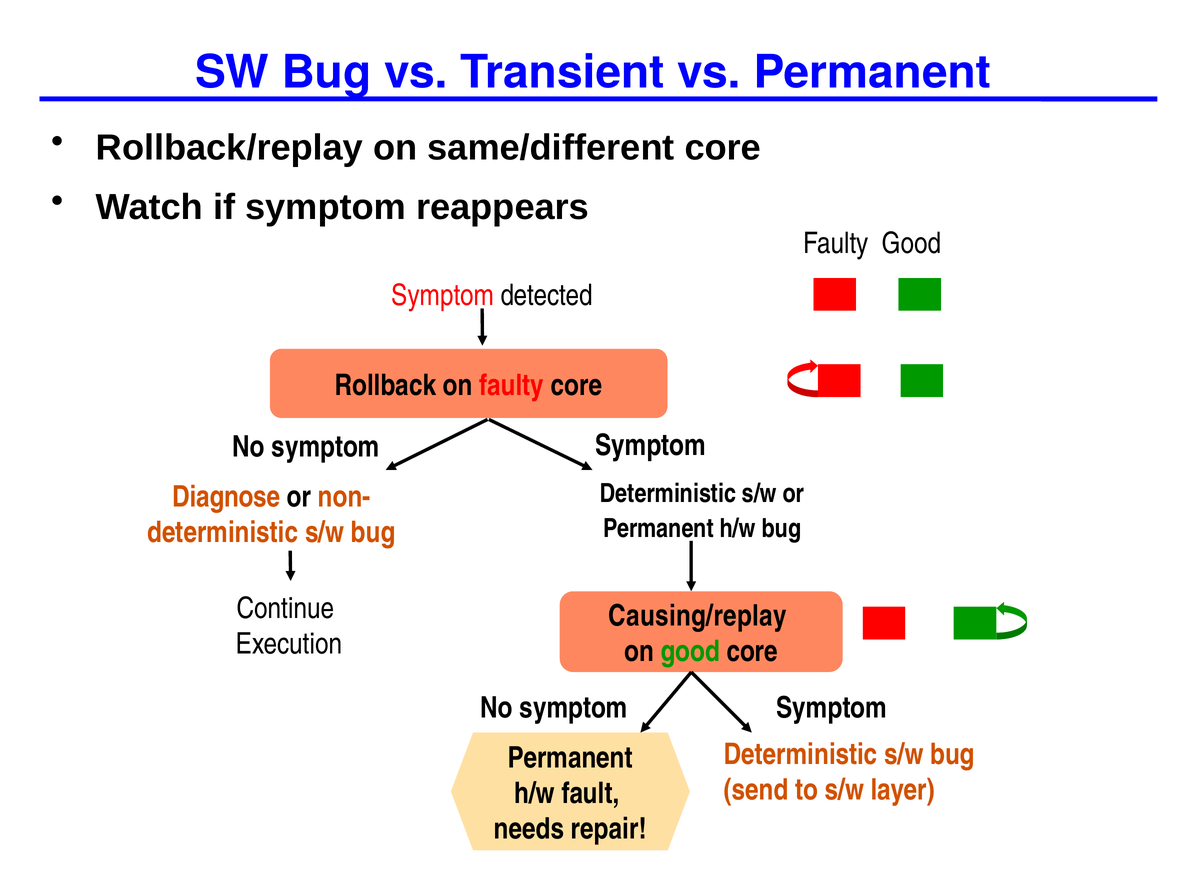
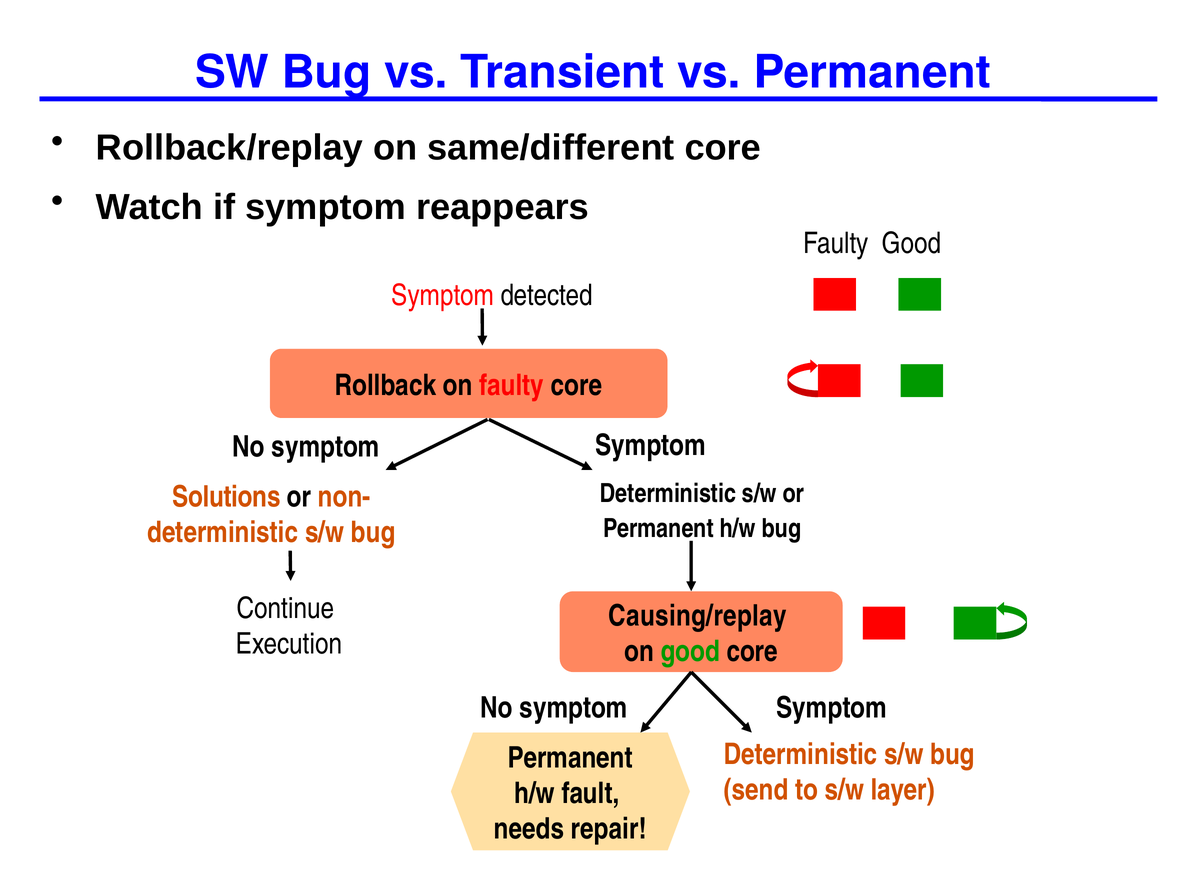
Diagnose: Diagnose -> Solutions
